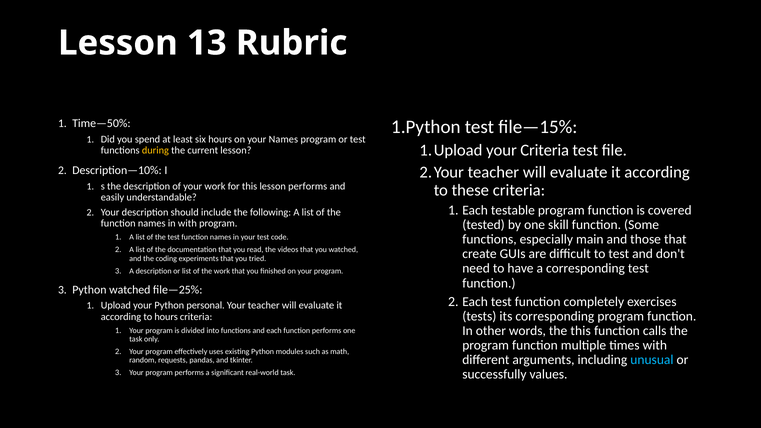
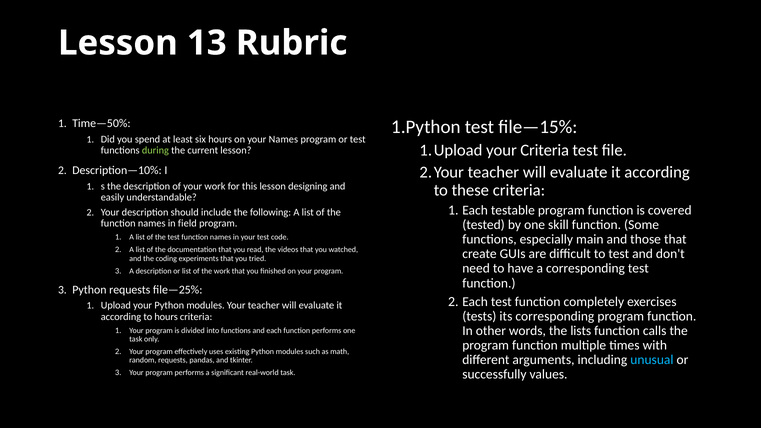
during colour: yellow -> light green
lesson performs: performs -> designing
in with: with -> field
Python watched: watched -> requests
your Python personal: personal -> modules
the this: this -> lists
